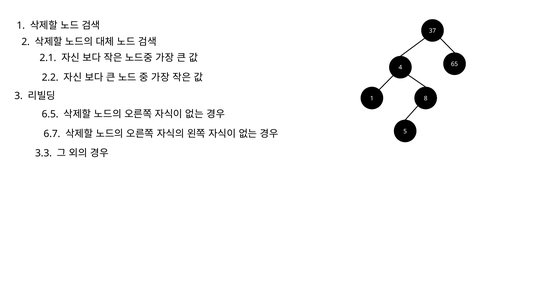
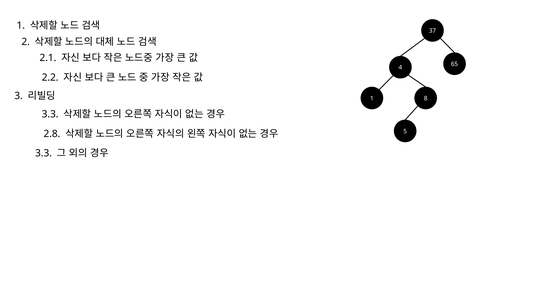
6.5 at (50, 114): 6.5 -> 3.3
6.7: 6.7 -> 2.8
